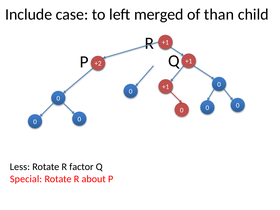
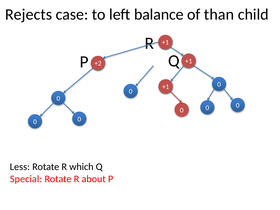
Include: Include -> Rejects
merged: merged -> balance
factor: factor -> which
